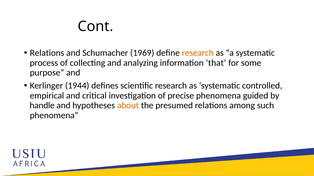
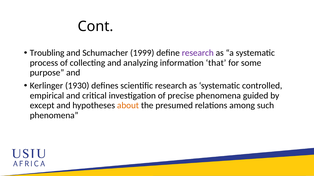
Relations at (47, 53): Relations -> Troubling
1969: 1969 -> 1999
research at (198, 53) colour: orange -> purple
1944: 1944 -> 1930
handle: handle -> except
